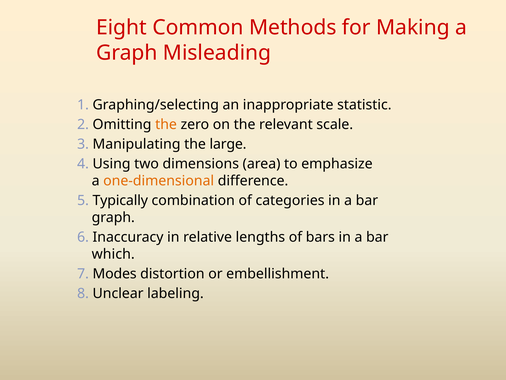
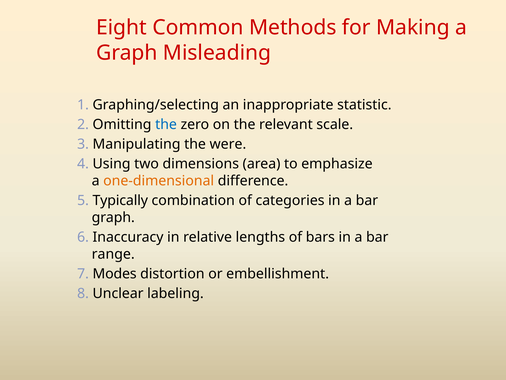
the at (166, 124) colour: orange -> blue
large: large -> were
which: which -> range
